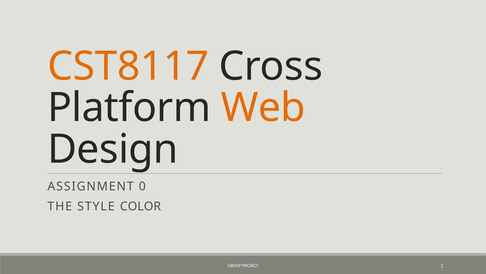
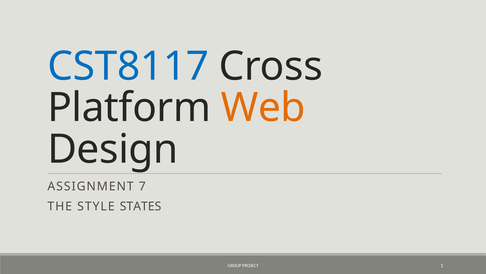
CST8117 colour: orange -> blue
0: 0 -> 7
COLOR: COLOR -> STATES
